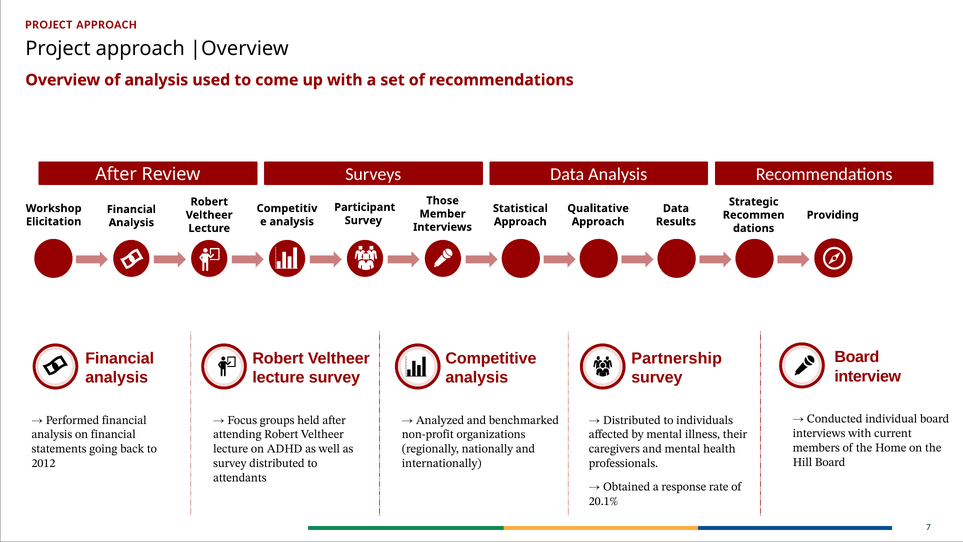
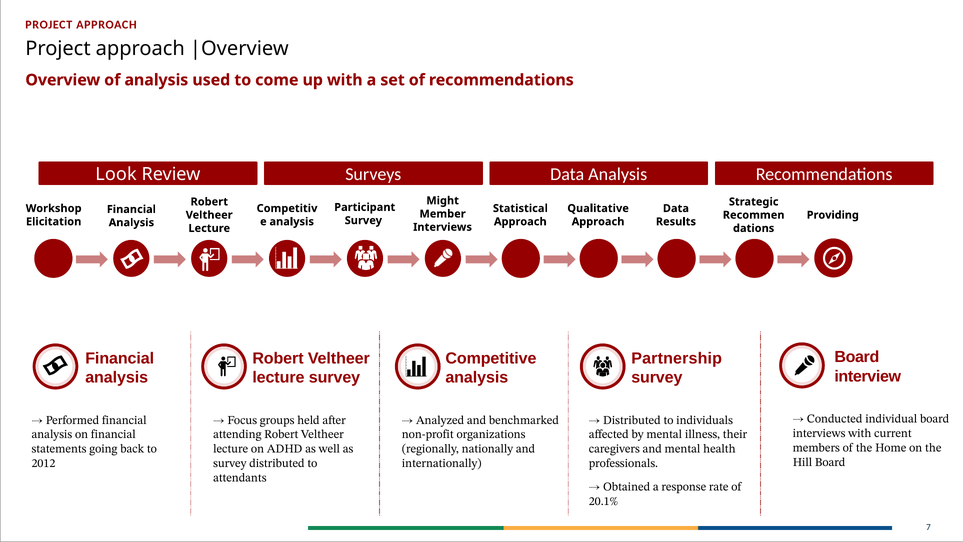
After at (116, 174): After -> Look
Those: Those -> Might
